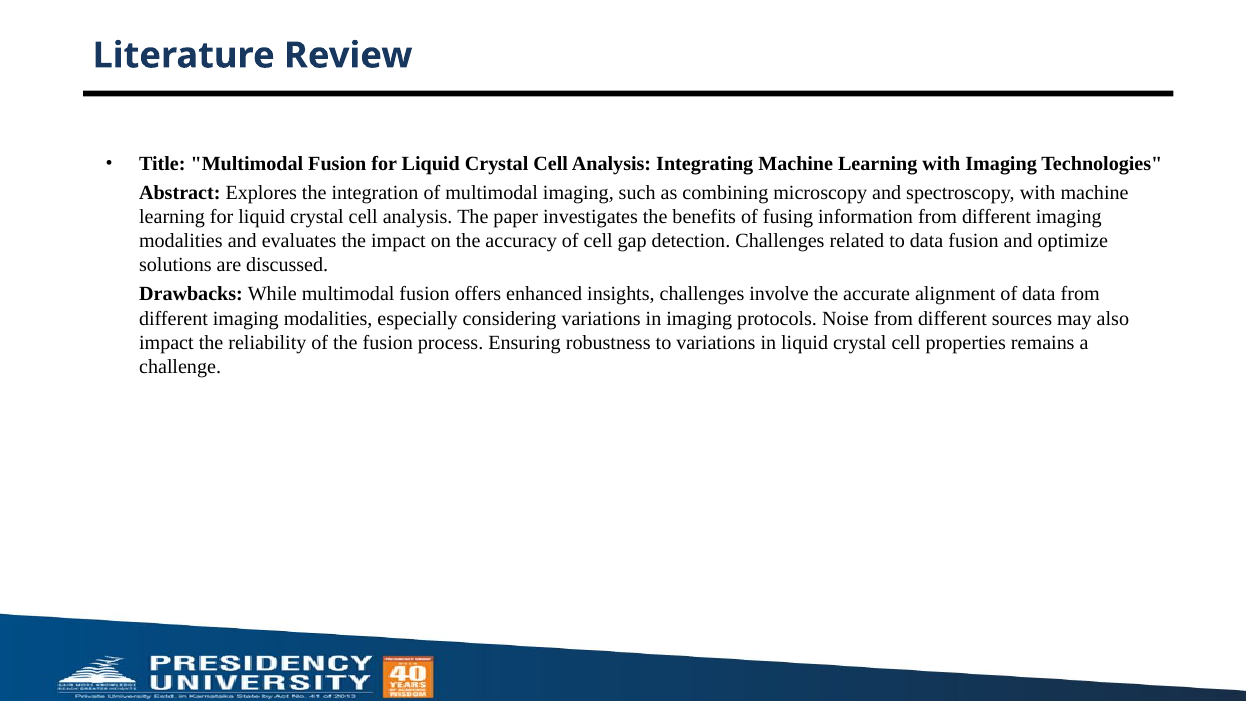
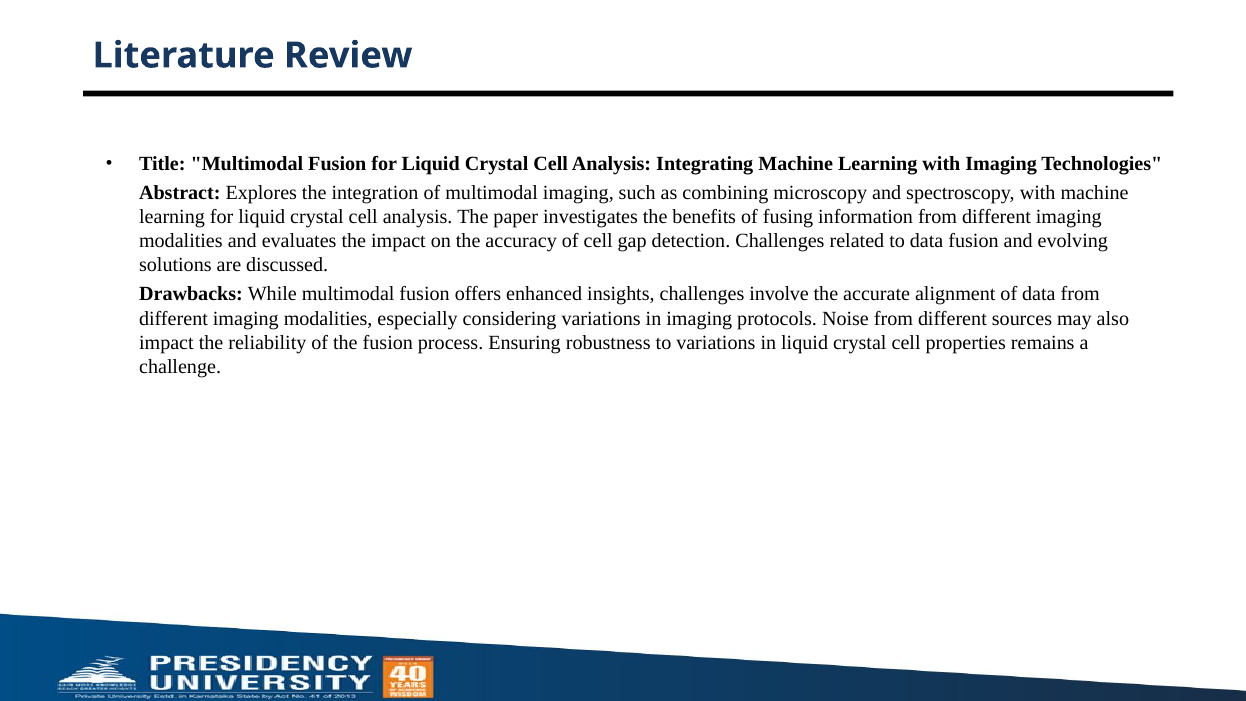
optimize: optimize -> evolving
